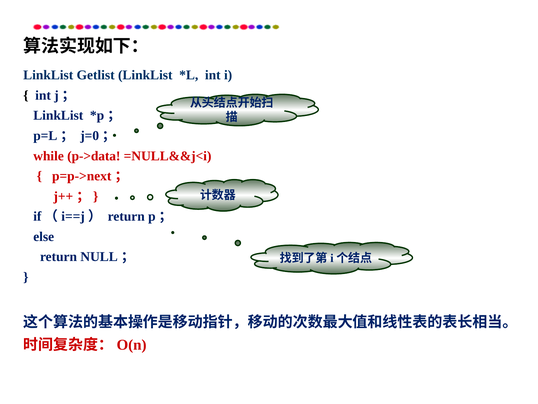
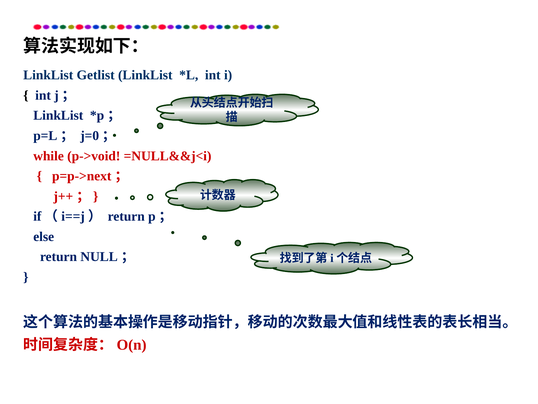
p->data: p->data -> p->void
